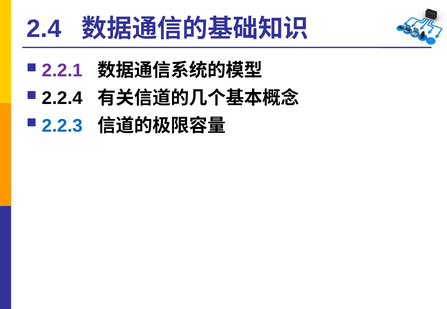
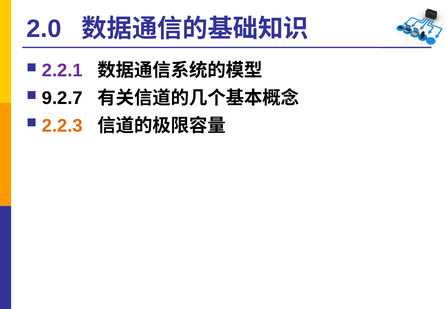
2.4: 2.4 -> 2.0
2.2.4: 2.2.4 -> 9.2.7
2.2.3 colour: blue -> orange
